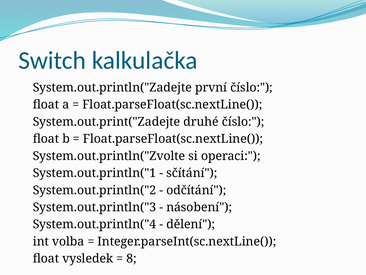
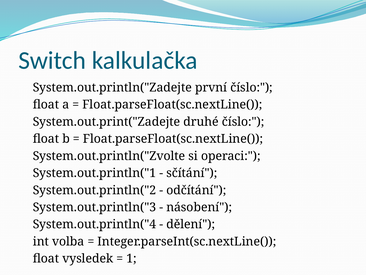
8: 8 -> 1
